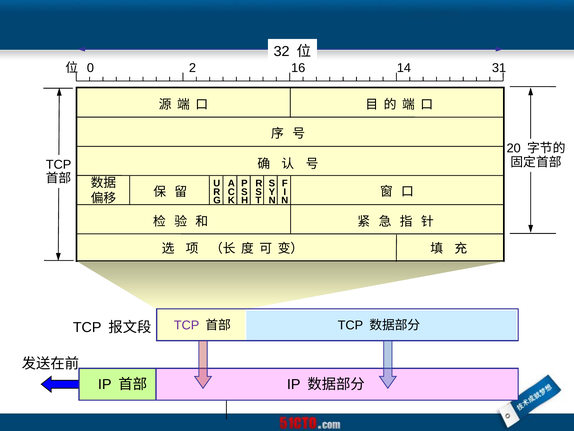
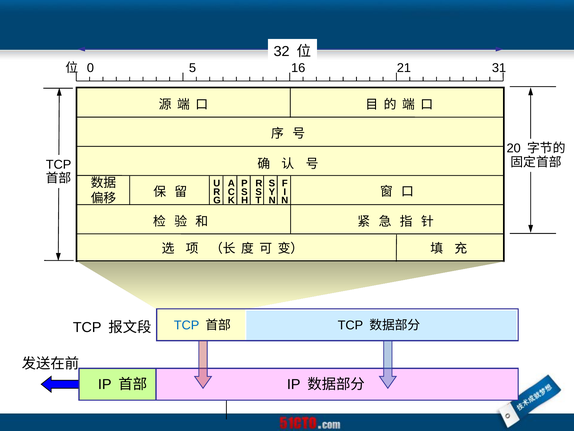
2: 2 -> 5
14: 14 -> 21
TCP at (187, 325) colour: purple -> blue
